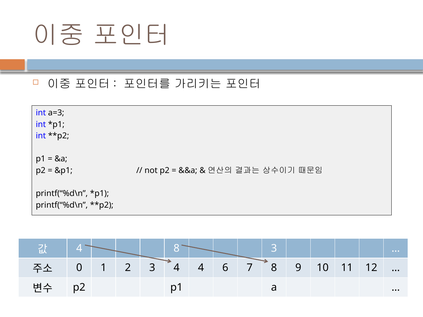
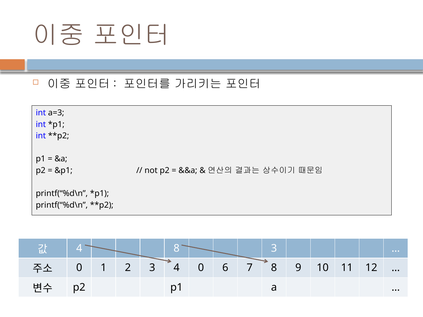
4 4: 4 -> 0
